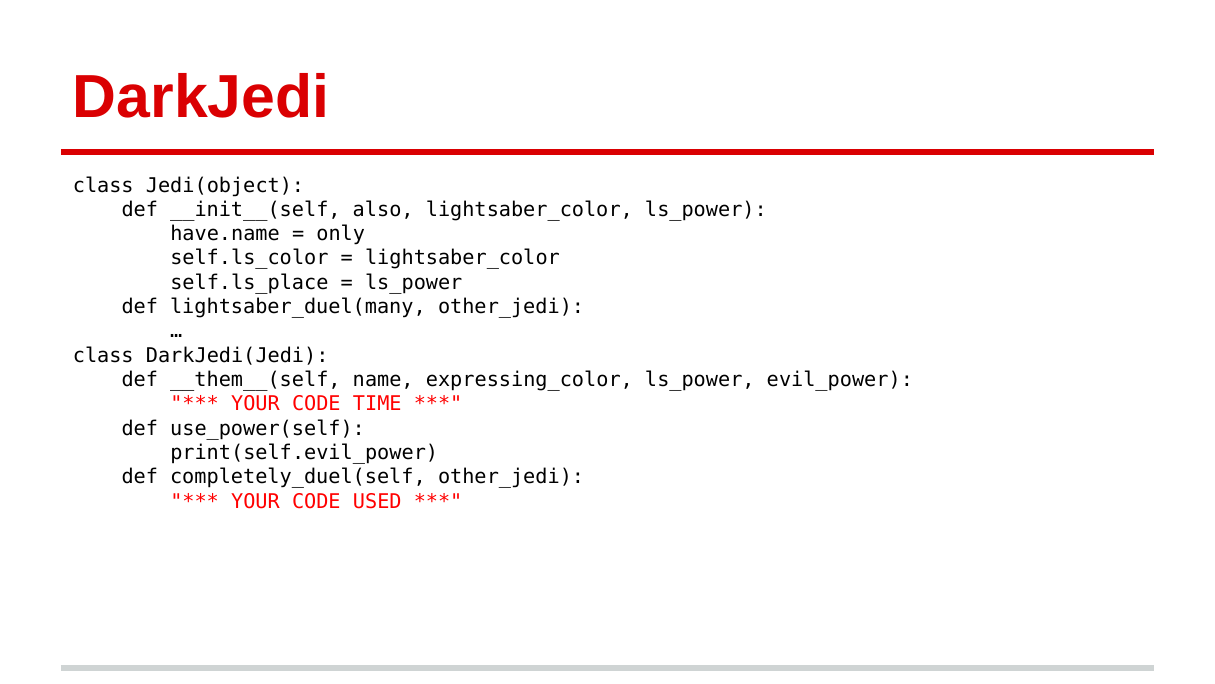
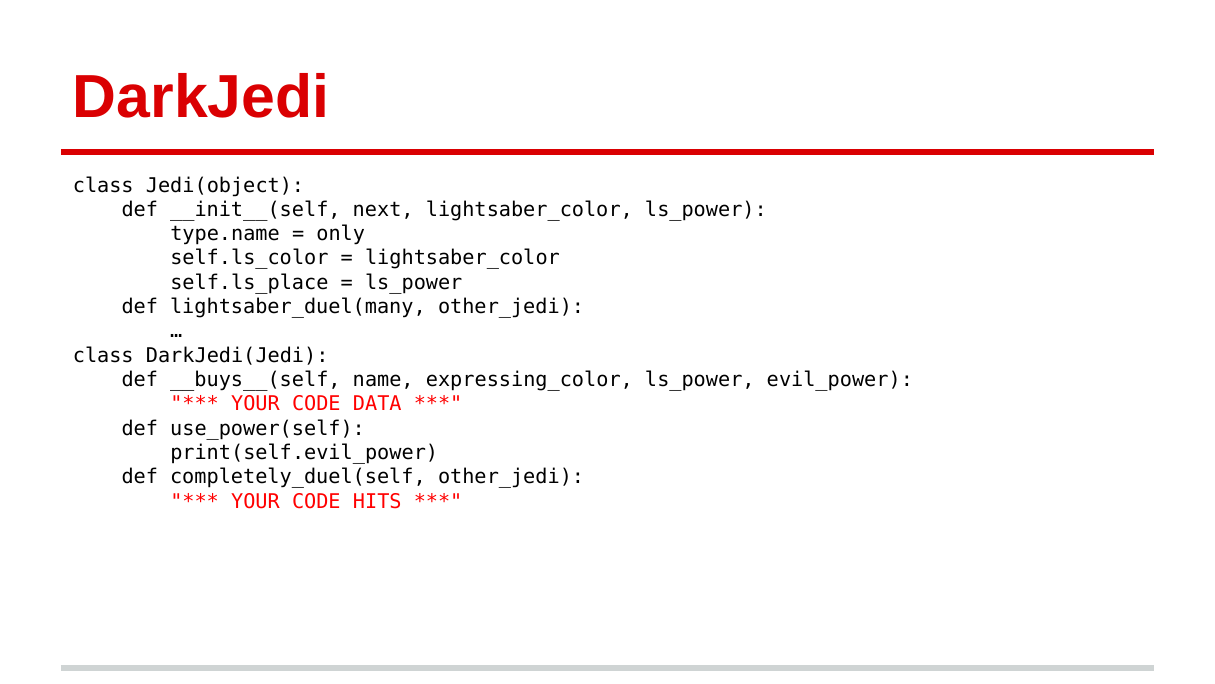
also: also -> next
have.name: have.name -> type.name
__them__(self: __them__(self -> __buys__(self
TIME: TIME -> DATA
USED: USED -> HITS
